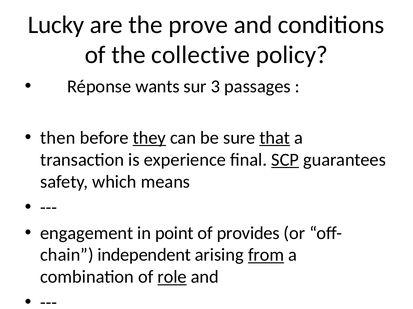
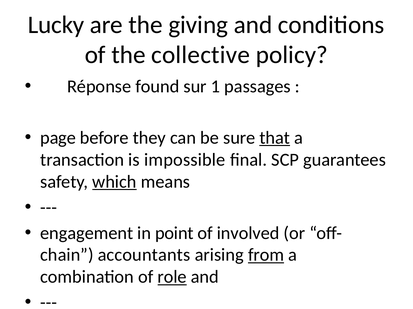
prove: prove -> giving
wants: wants -> found
3: 3 -> 1
then at (58, 138): then -> page
they underline: present -> none
experience: experience -> impossible
SCP underline: present -> none
which at (114, 182) underline: none -> present
provides: provides -> involved
independent: independent -> accountants
